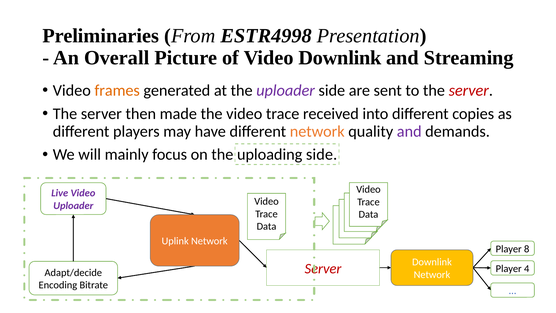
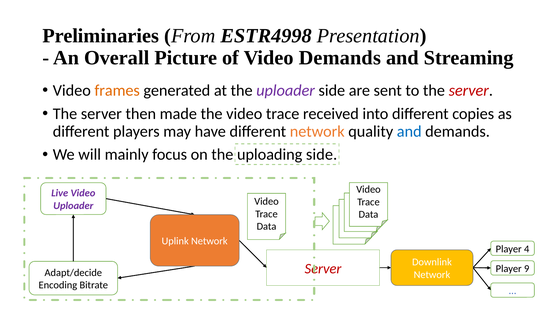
Video Downlink: Downlink -> Demands
and at (409, 131) colour: purple -> blue
8: 8 -> 4
4: 4 -> 9
